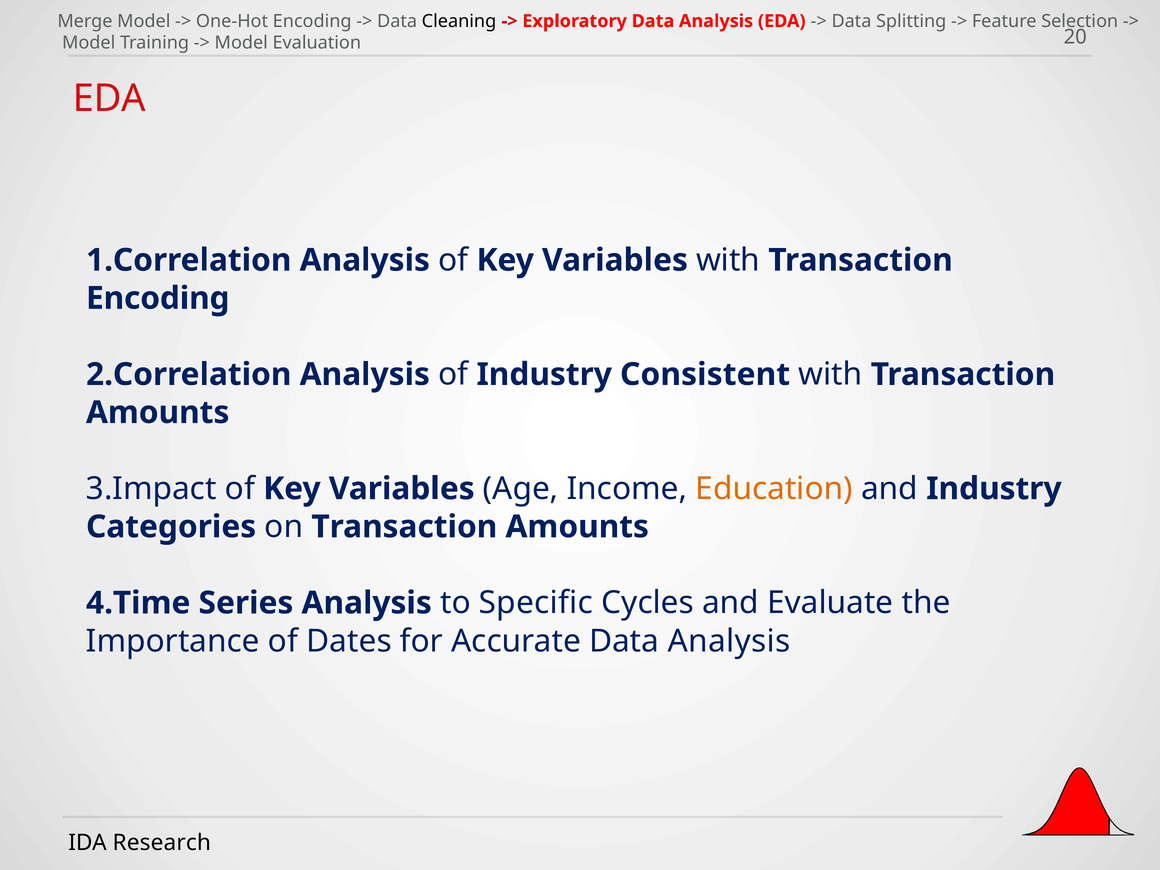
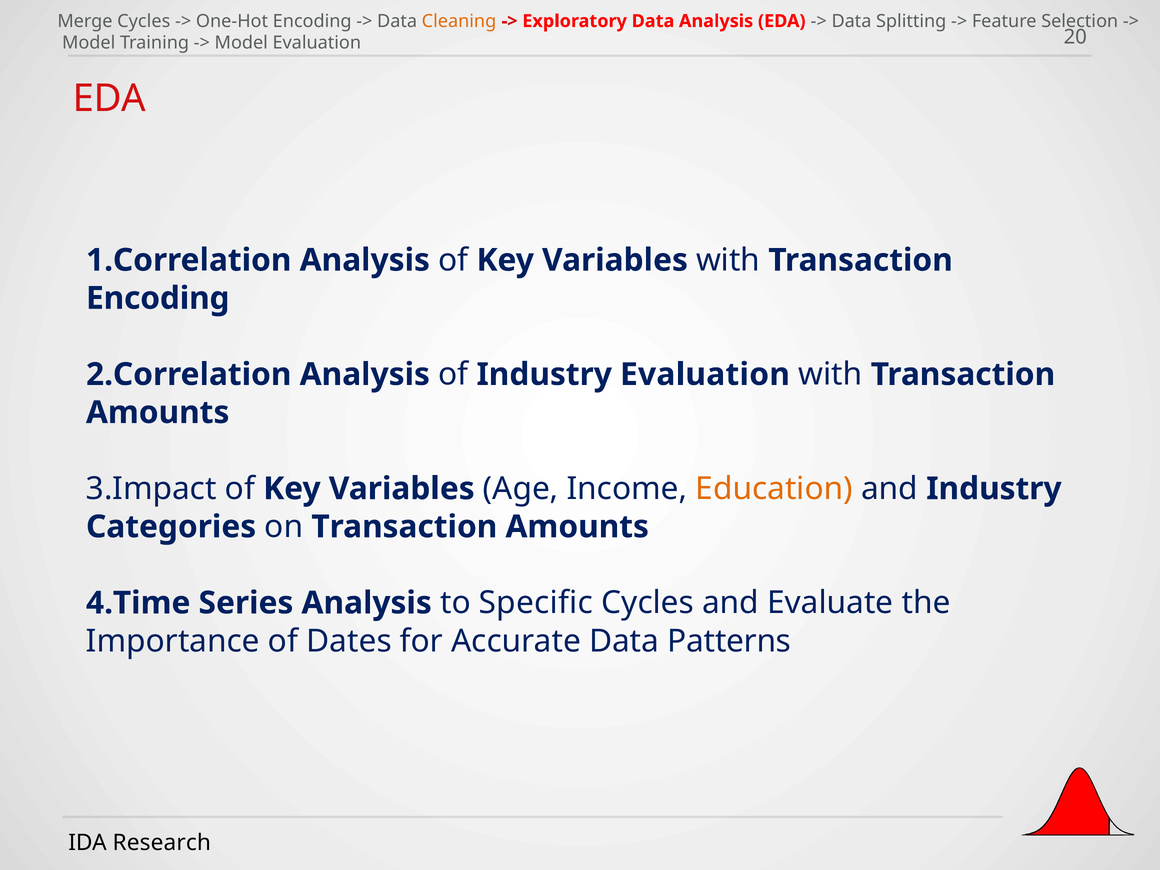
Merge Model: Model -> Cycles
Cleaning colour: black -> orange
Industry Consistent: Consistent -> Evaluation
Accurate Data Analysis: Analysis -> Patterns
